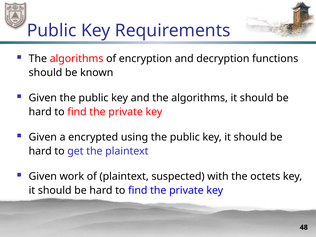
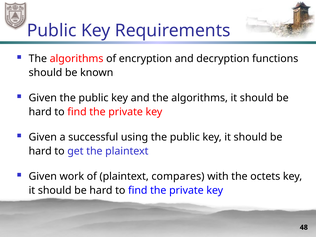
encrypted: encrypted -> successful
suspected: suspected -> compares
